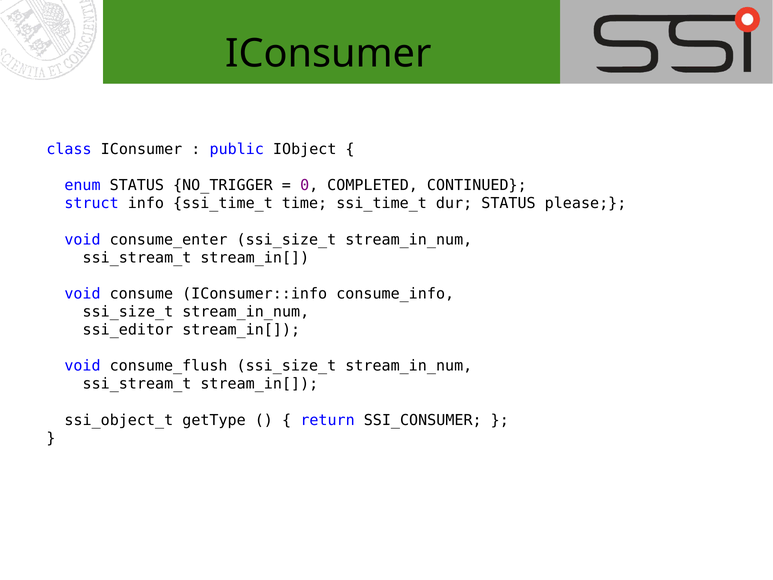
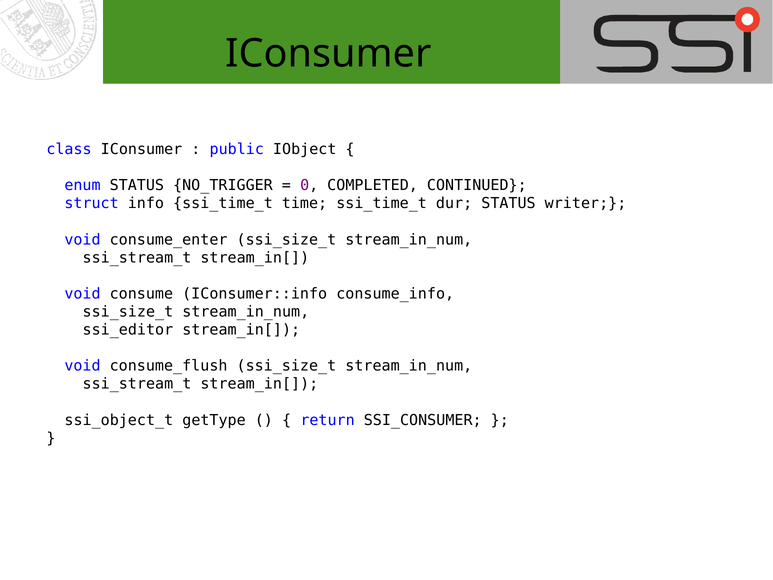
please: please -> writer
